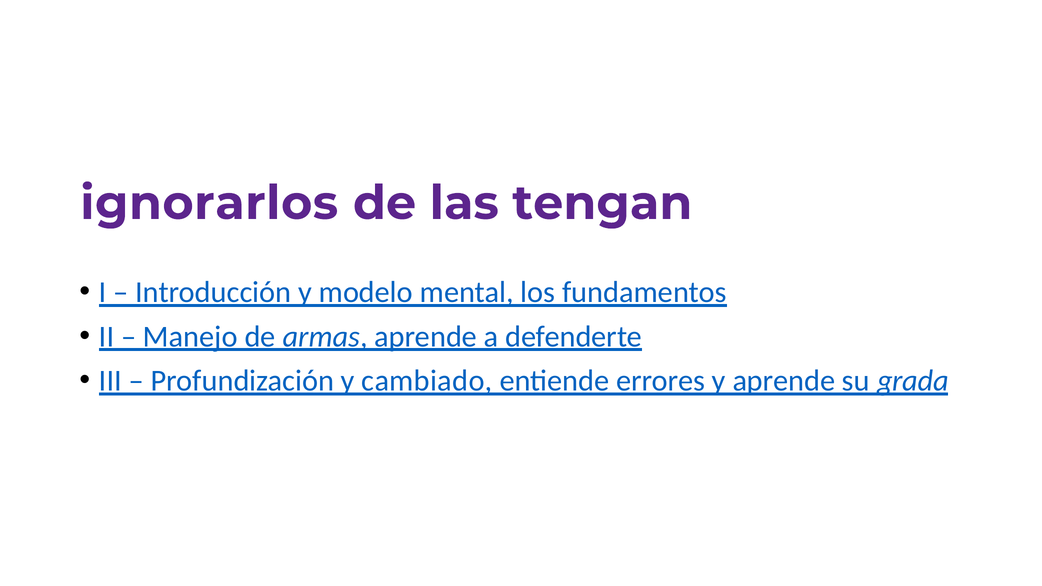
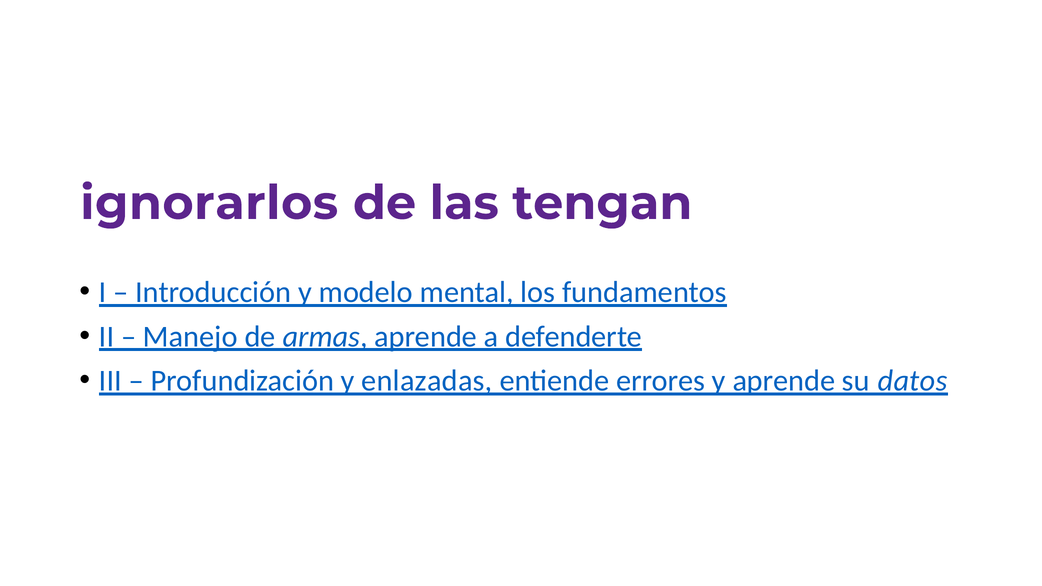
cambiado: cambiado -> enlazadas
grada: grada -> datos
